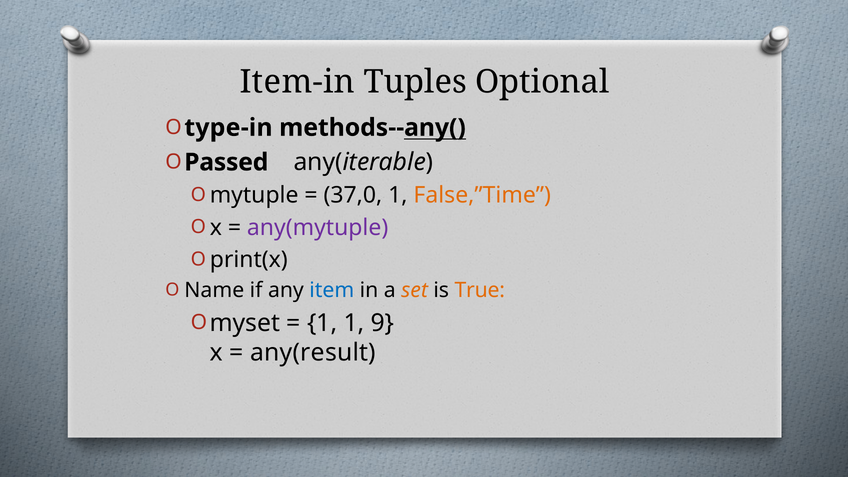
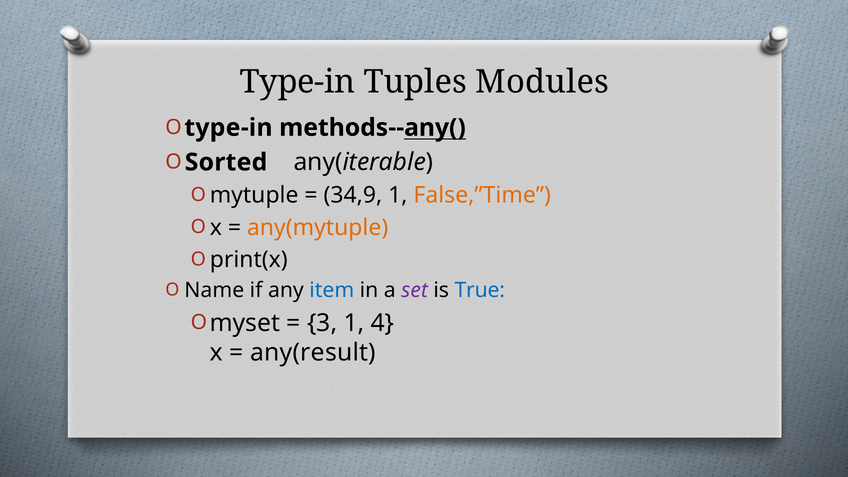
Item-in at (297, 82): Item-in -> Type-in
Optional: Optional -> Modules
Passed: Passed -> Sorted
37,0: 37,0 -> 34,9
any(mytuple colour: purple -> orange
set colour: orange -> purple
True colour: orange -> blue
1 at (322, 323): 1 -> 3
9: 9 -> 4
